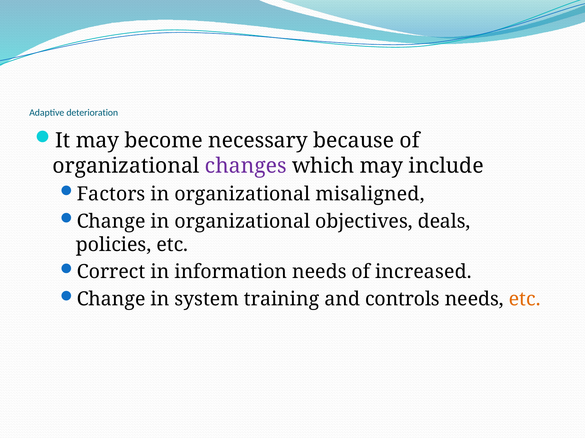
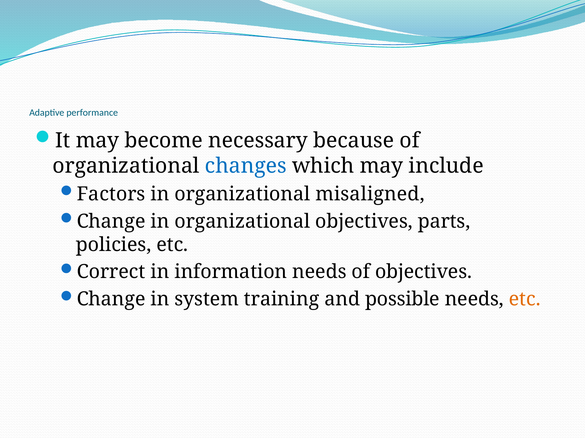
deterioration: deterioration -> performance
changes colour: purple -> blue
deals: deals -> parts
of increased: increased -> objectives
controls: controls -> possible
